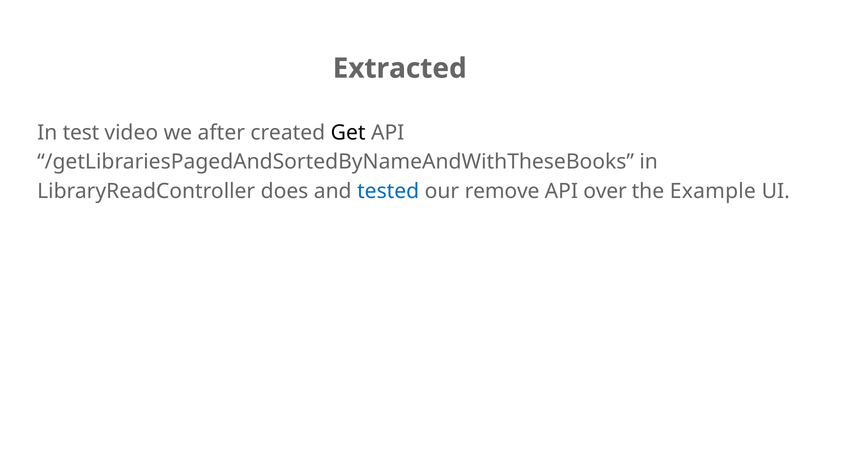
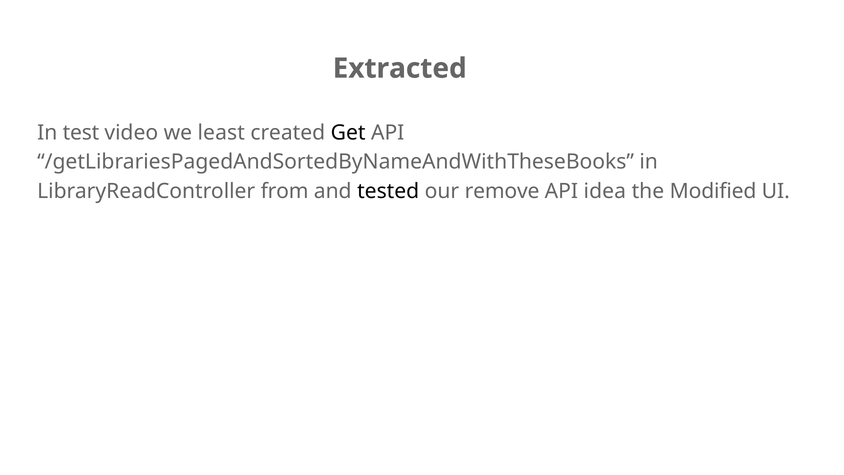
after: after -> least
does: does -> from
tested colour: blue -> black
over: over -> idea
Example: Example -> Modified
